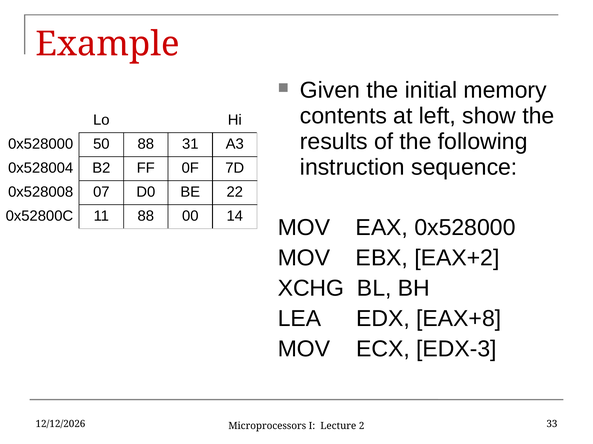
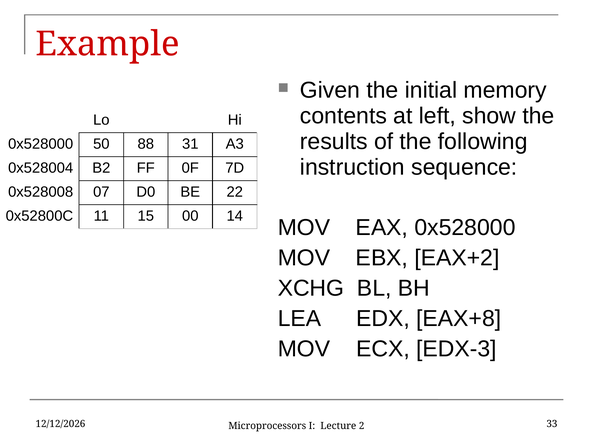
11 88: 88 -> 15
